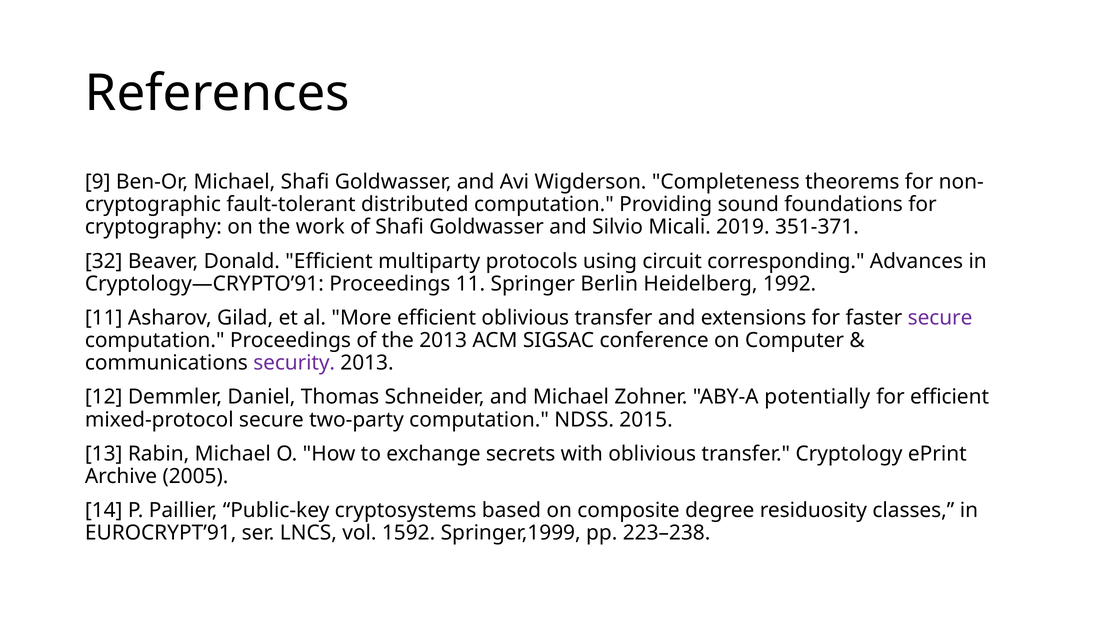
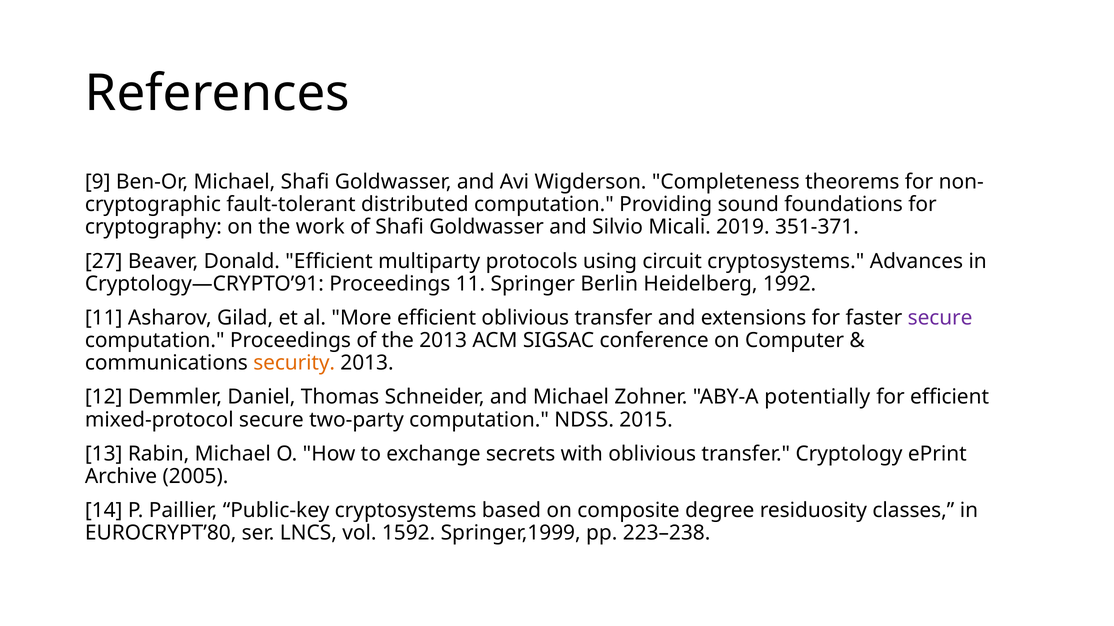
32: 32 -> 27
circuit corresponding: corresponding -> cryptosystems
security colour: purple -> orange
EUROCRYPT’91: EUROCRYPT’91 -> EUROCRYPT’80
